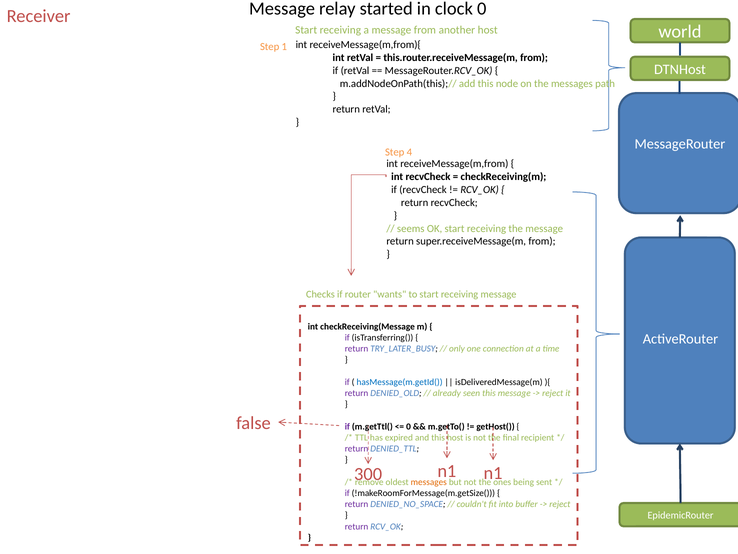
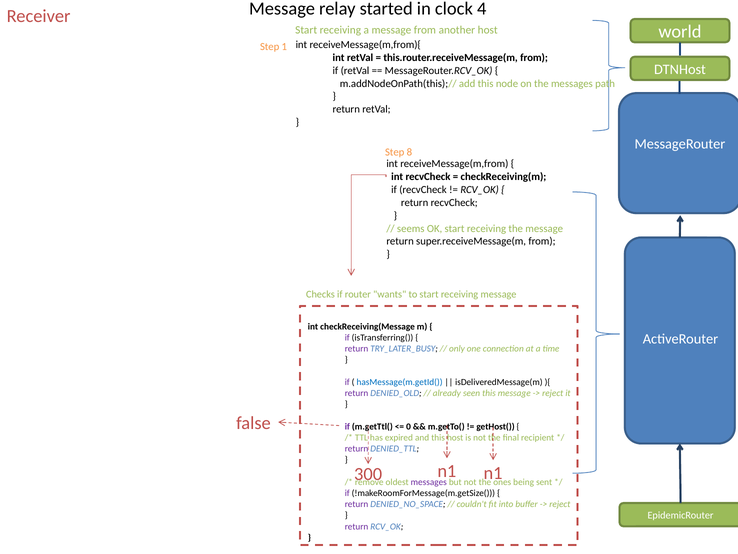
clock 0: 0 -> 4
4: 4 -> 8
messages at (429, 482) colour: orange -> purple
